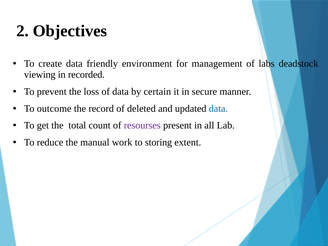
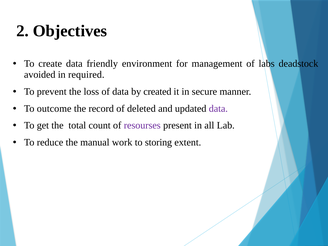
viewing: viewing -> avoided
recorded: recorded -> required
certain: certain -> created
data at (218, 109) colour: blue -> purple
